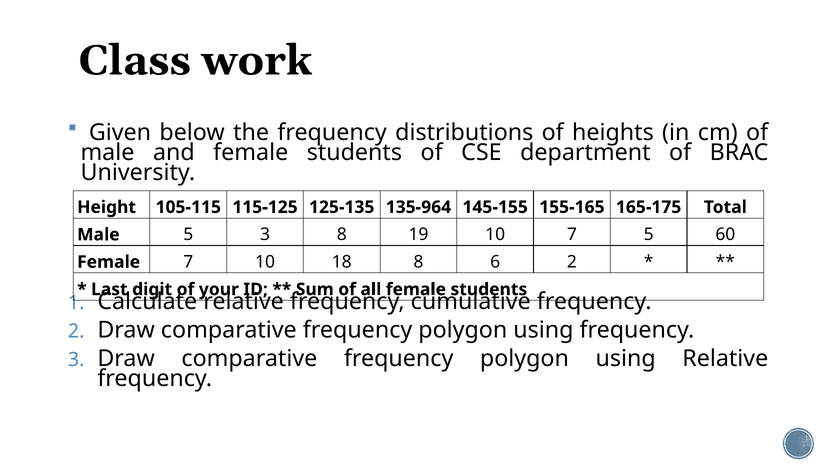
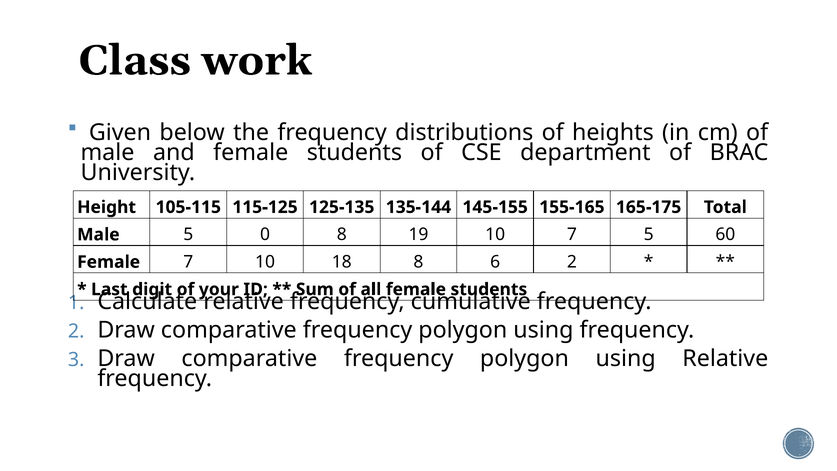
135-964: 135-964 -> 135-144
5 3: 3 -> 0
